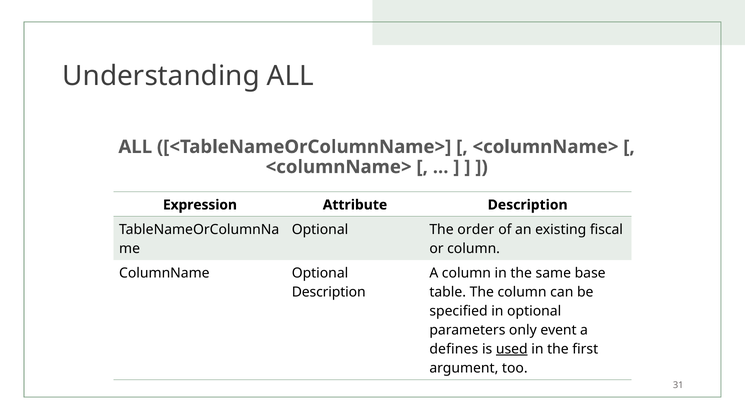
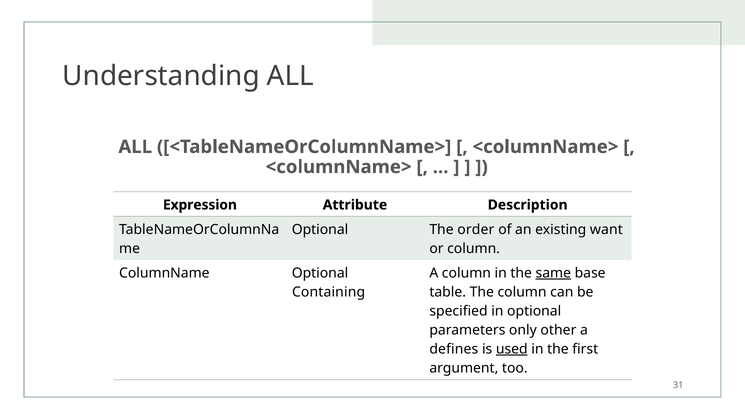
fiscal: fiscal -> want
same underline: none -> present
Description at (329, 292): Description -> Containing
event: event -> other
